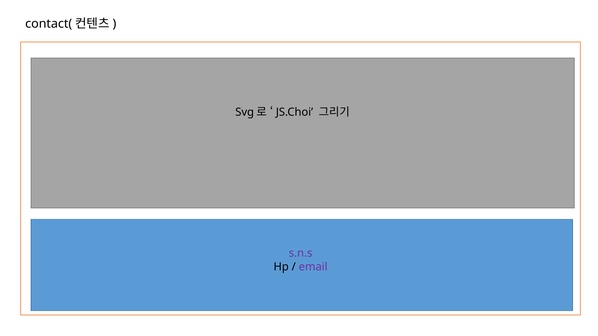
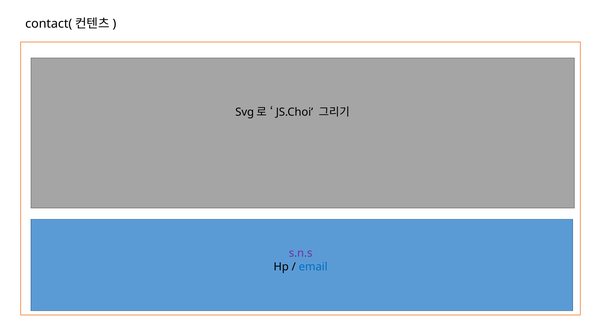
email colour: purple -> blue
